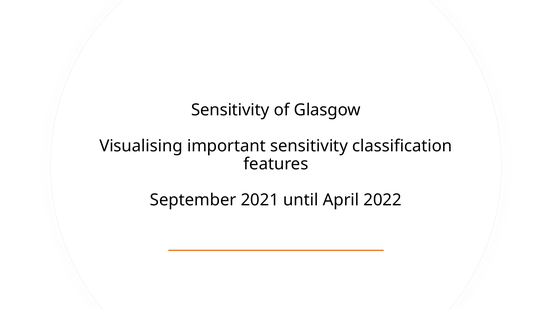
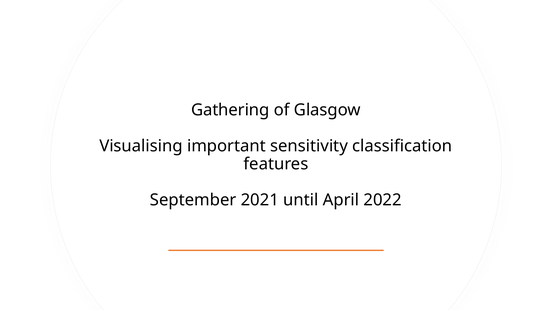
Sensitivity at (230, 110): Sensitivity -> Gathering
